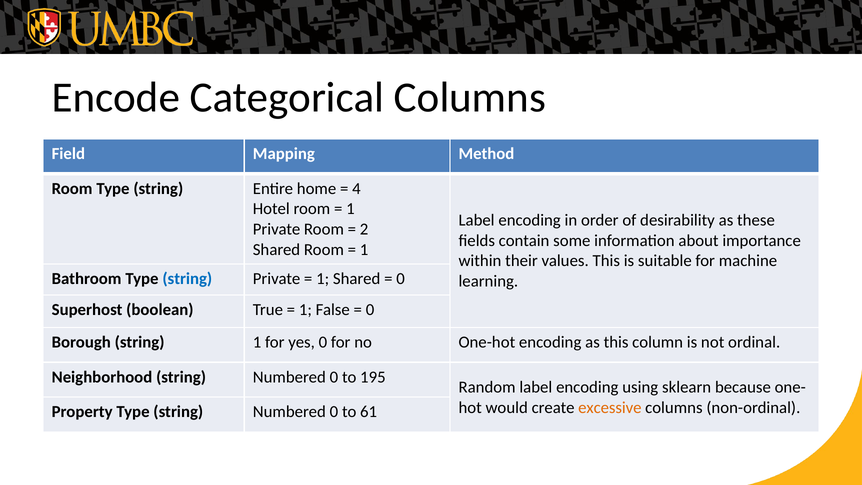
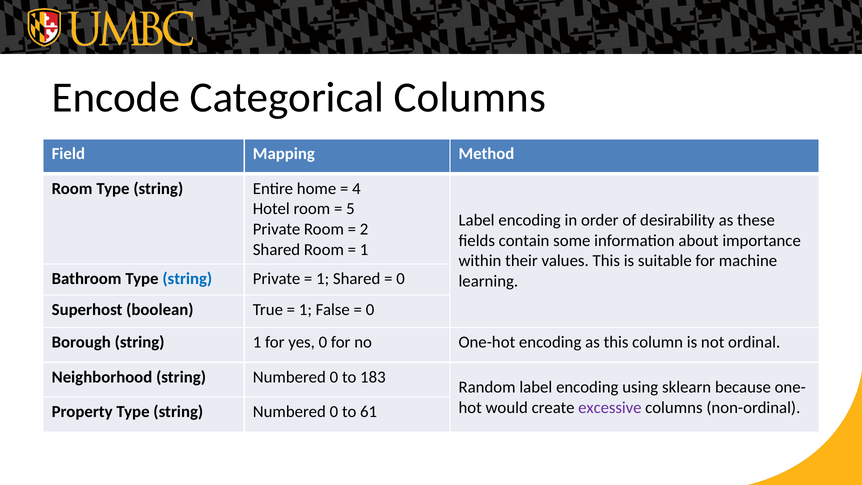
1 at (350, 209): 1 -> 5
195: 195 -> 183
excessive colour: orange -> purple
